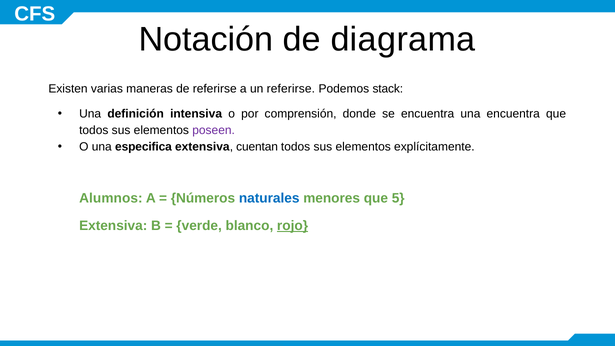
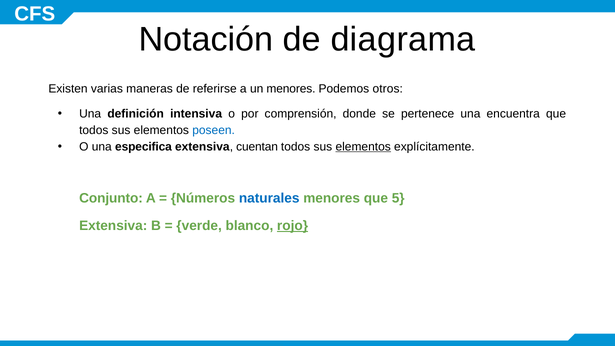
un referirse: referirse -> menores
stack: stack -> otros
se encuentra: encuentra -> pertenece
poseen colour: purple -> blue
elementos at (363, 147) underline: none -> present
Alumnos: Alumnos -> Conjunto
